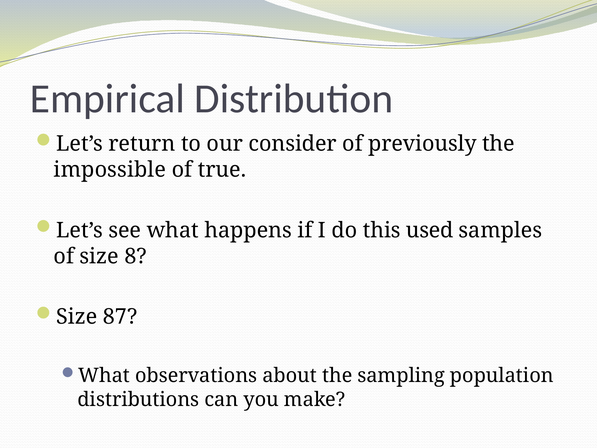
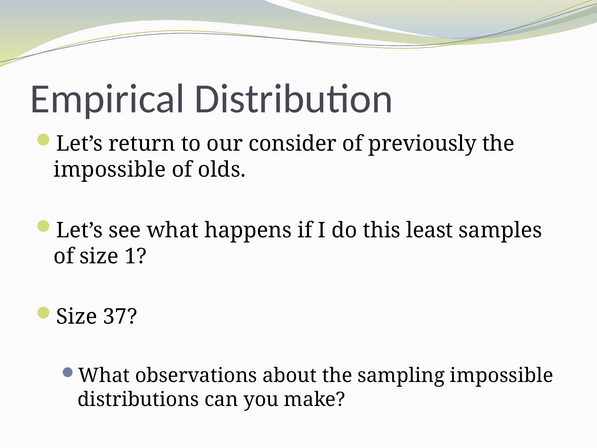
true: true -> olds
used: used -> least
8: 8 -> 1
87: 87 -> 37
sampling population: population -> impossible
